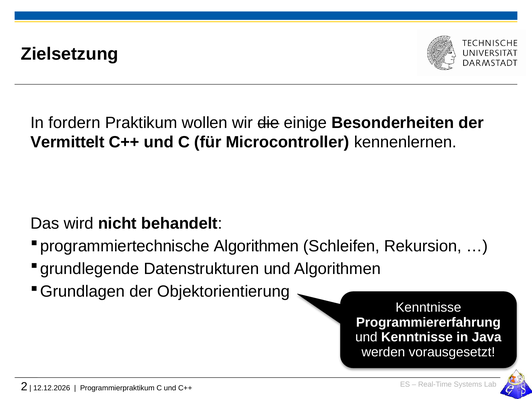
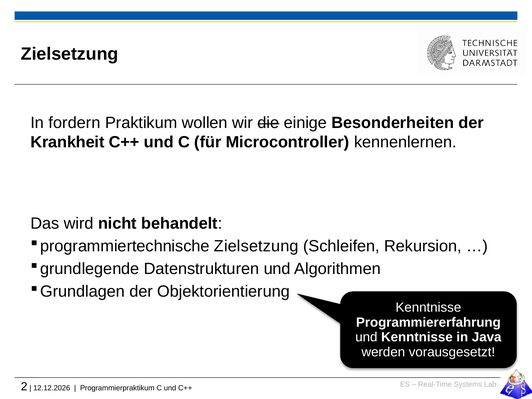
Vermittelt: Vermittelt -> Krankheit
Algorithmen at (256, 246): Algorithmen -> Zielsetzung
